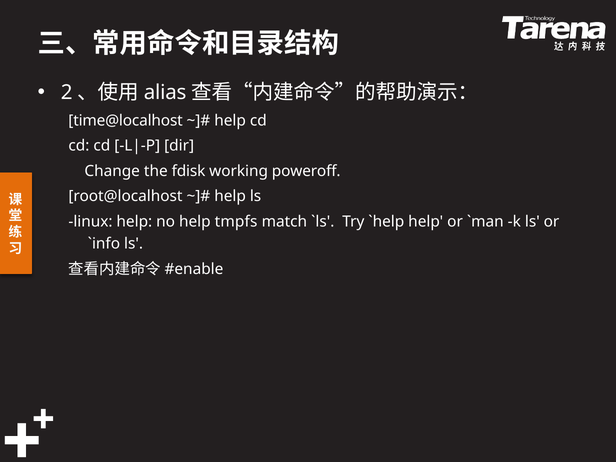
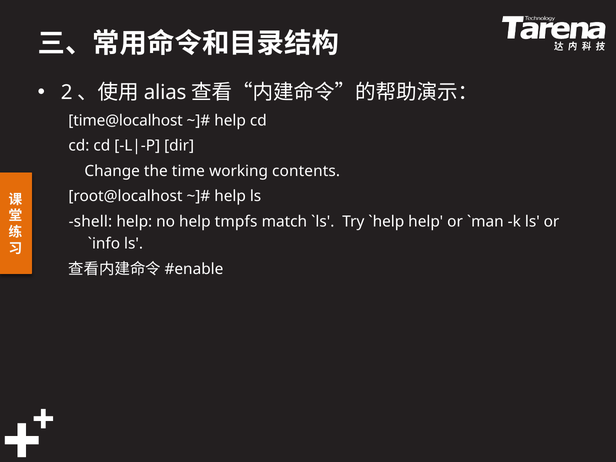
fdisk: fdisk -> time
poweroff: poweroff -> contents
linux: linux -> shell
